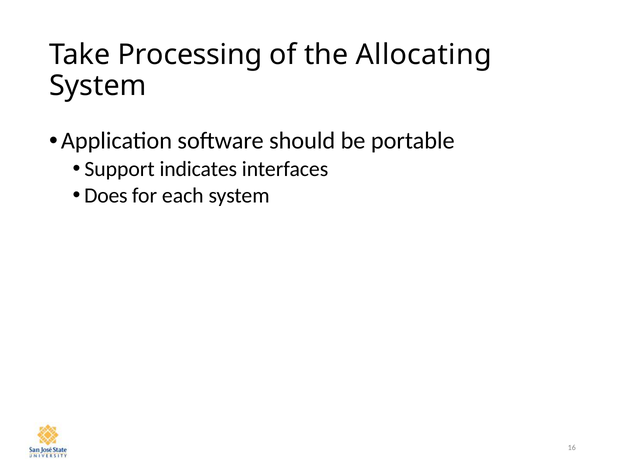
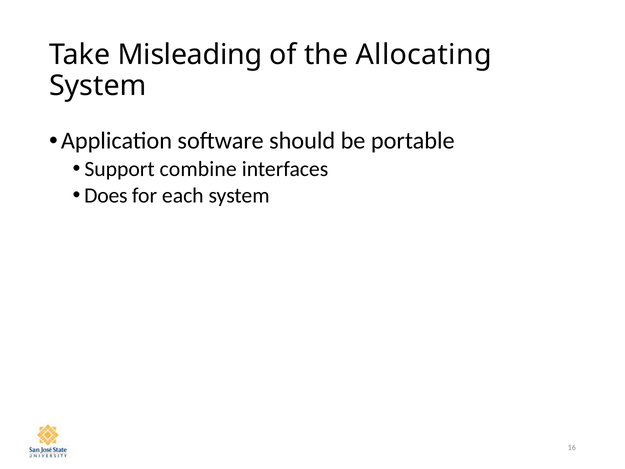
Processing: Processing -> Misleading
indicates: indicates -> combine
